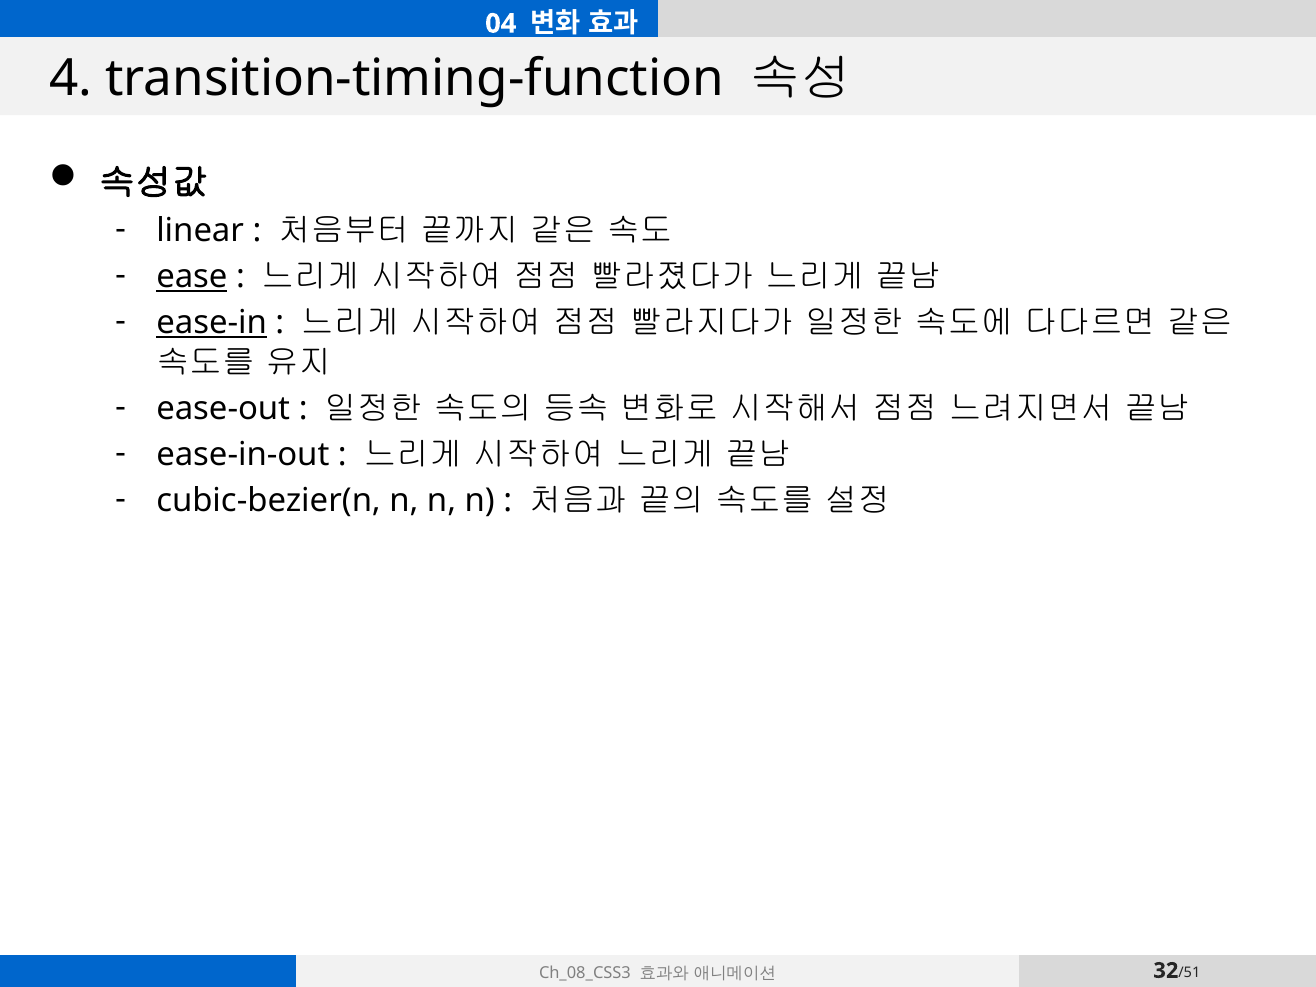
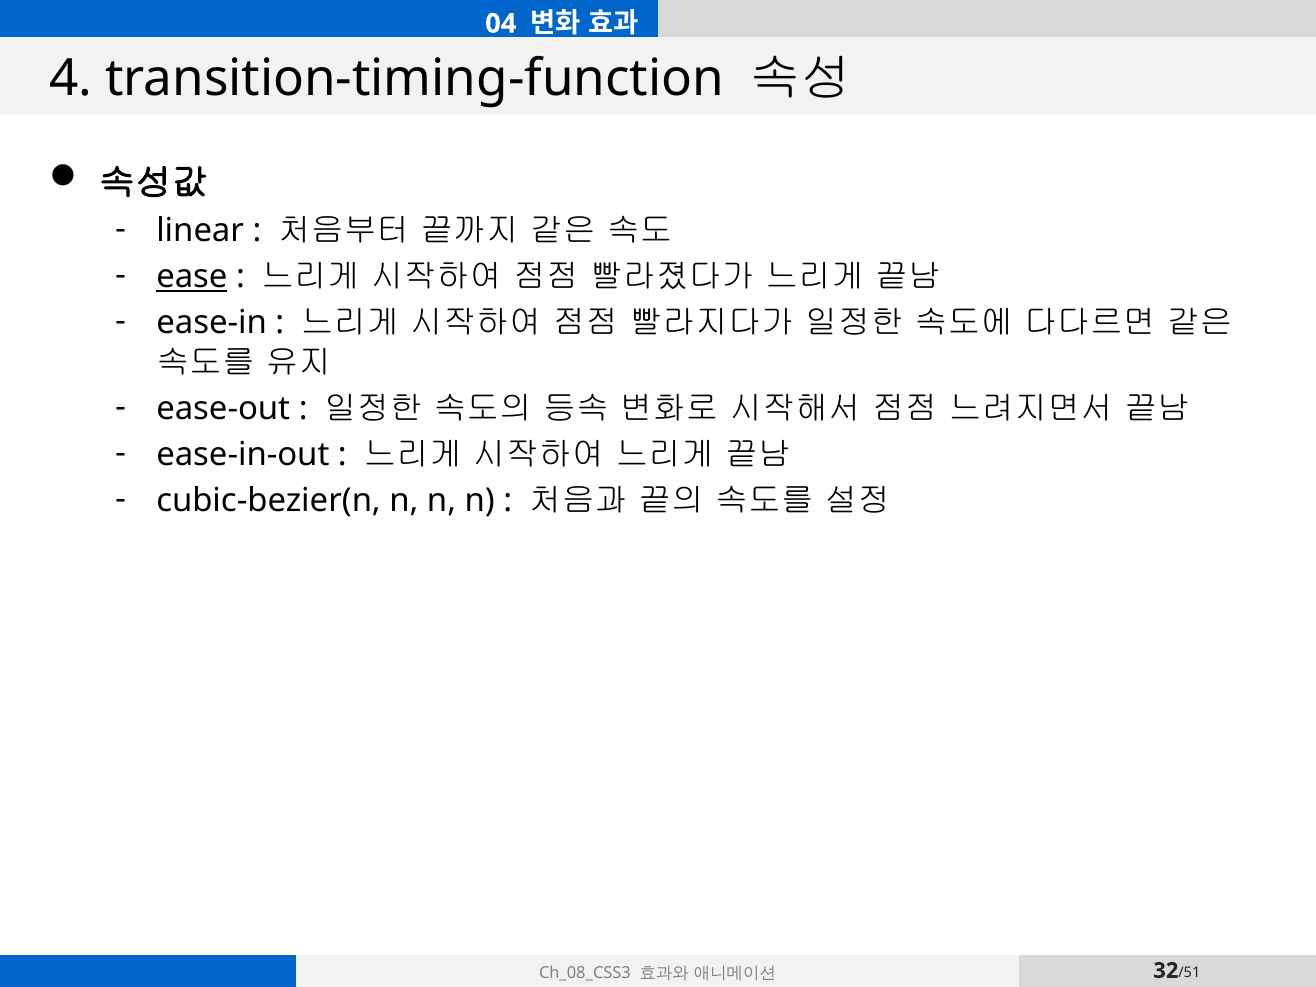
ease-in underline: present -> none
